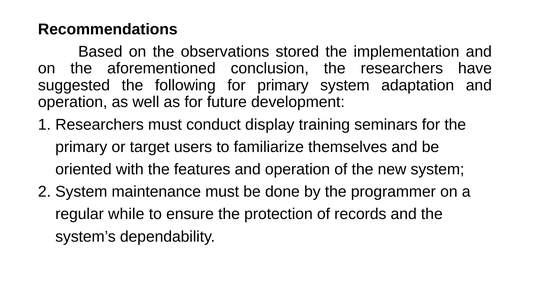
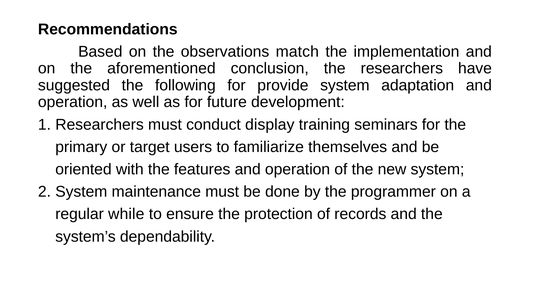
stored: stored -> match
for primary: primary -> provide
